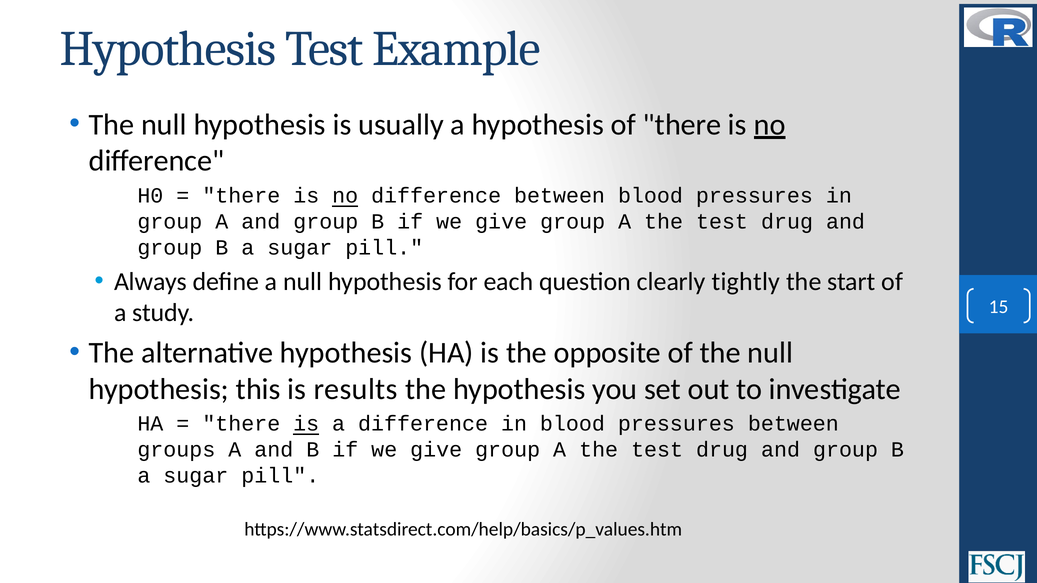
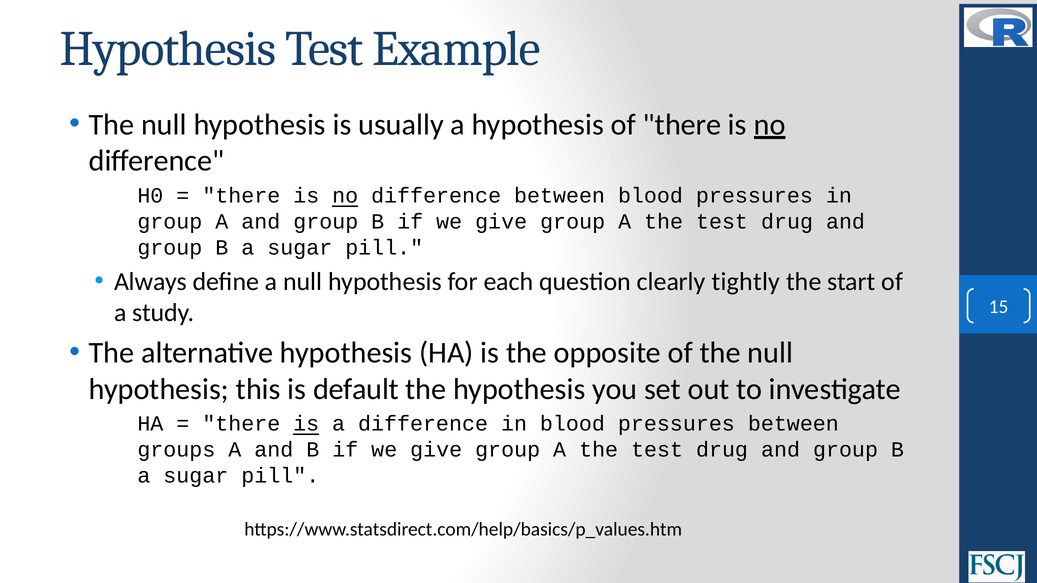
results: results -> default
